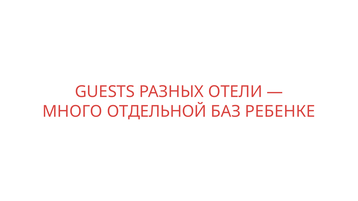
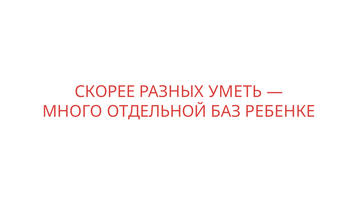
GUESTS: GUESTS -> СКОРЕЕ
ОТЕЛИ: ОТЕЛИ -> УМЕТЬ
